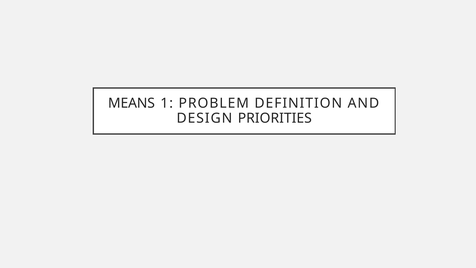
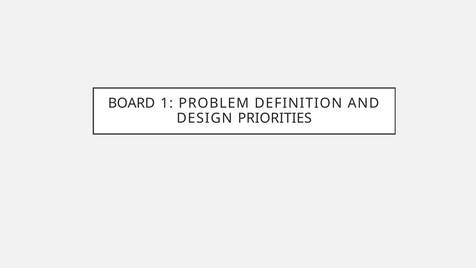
MEANS: MEANS -> BOARD
